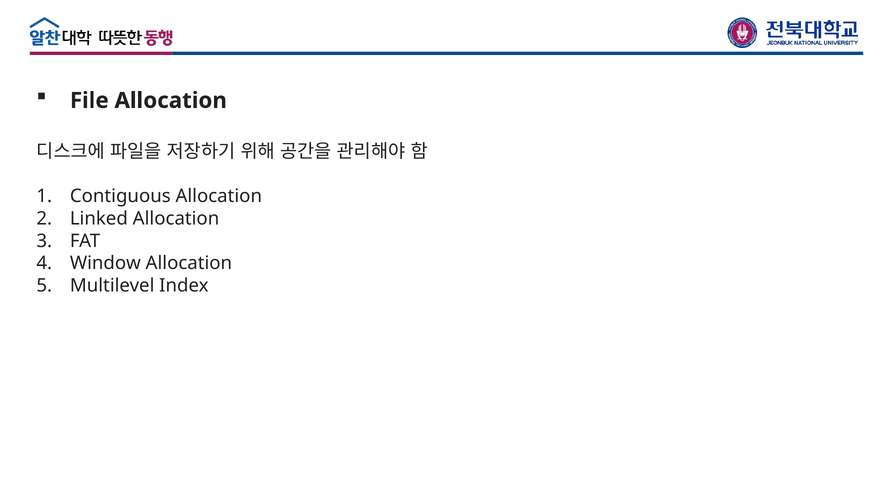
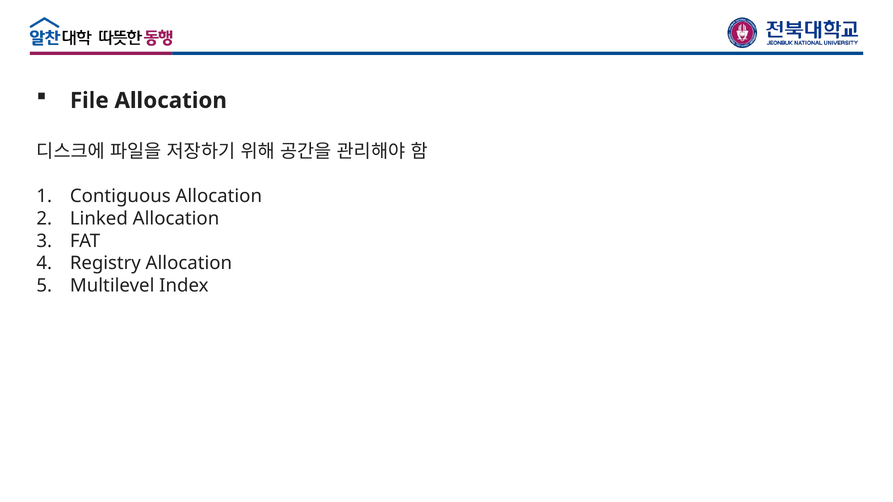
Window: Window -> Registry
